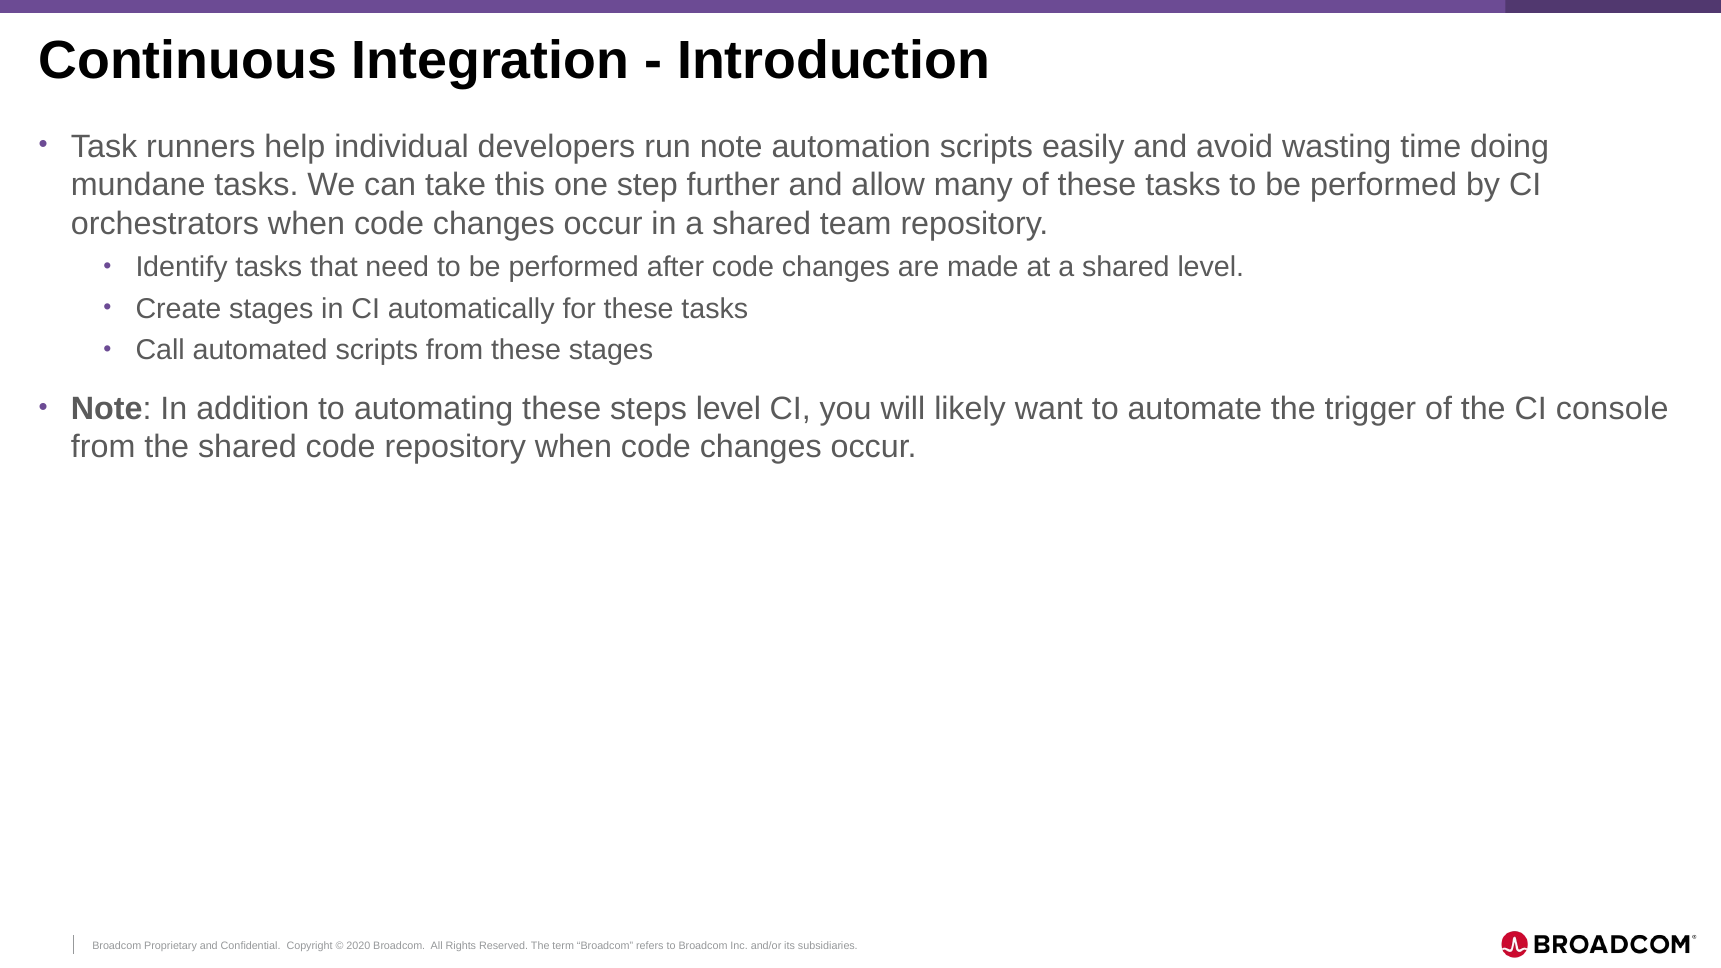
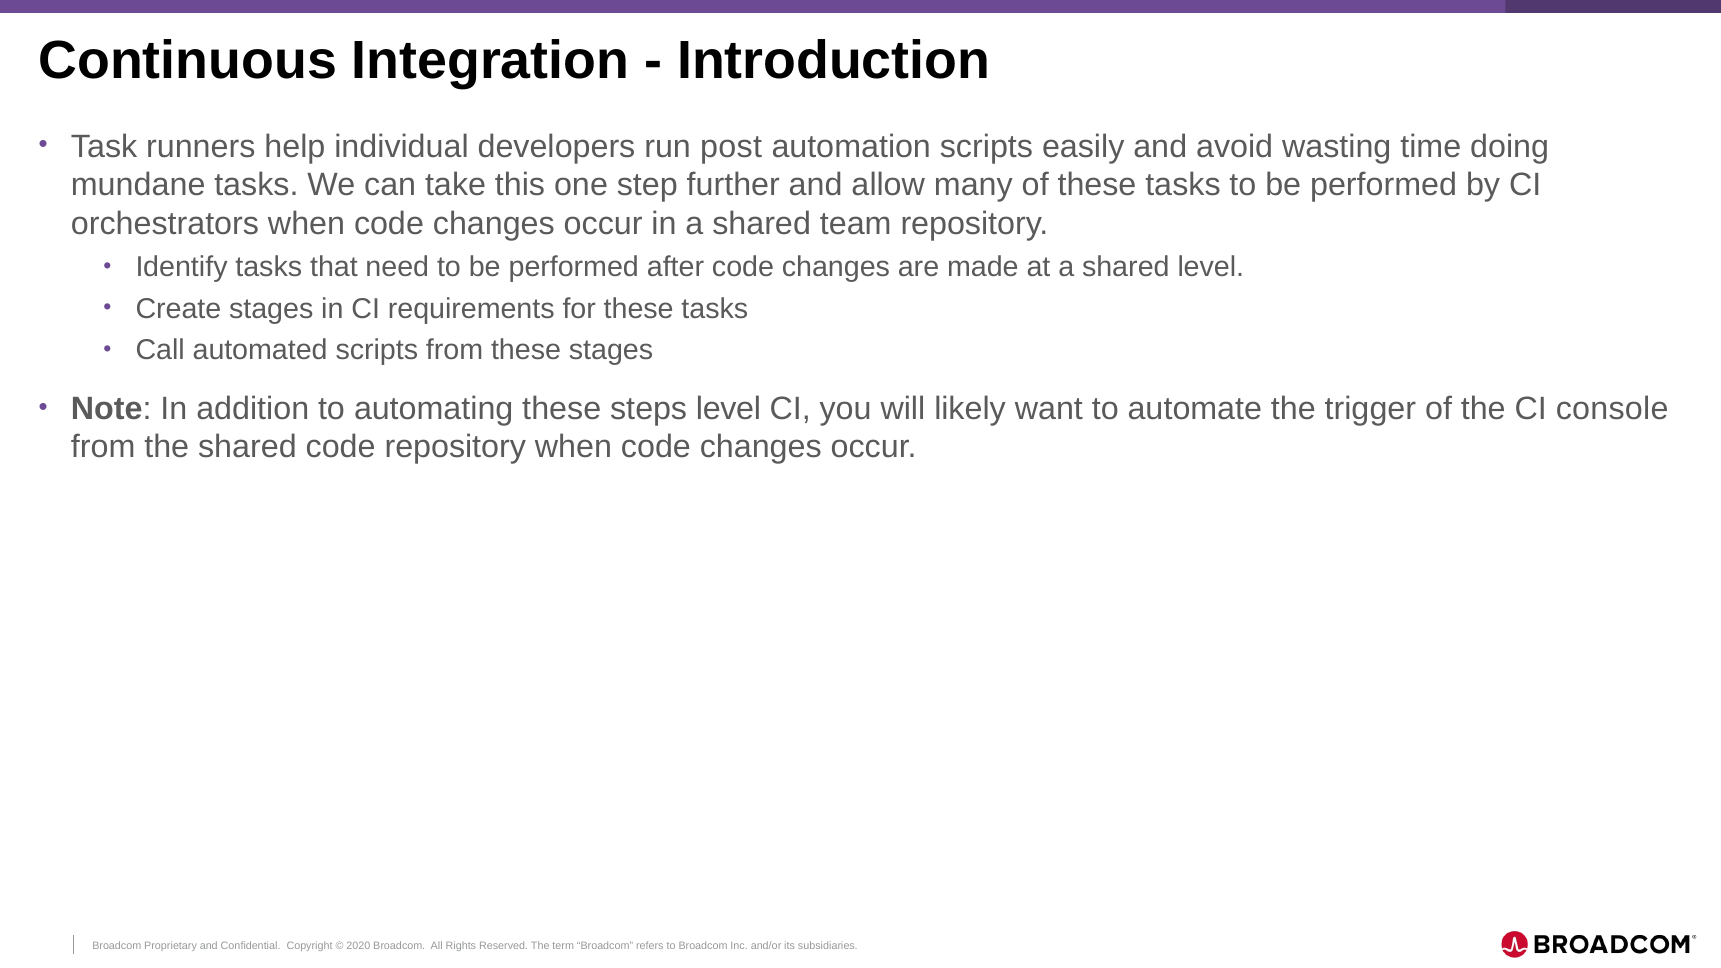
run note: note -> post
automatically: automatically -> requirements
